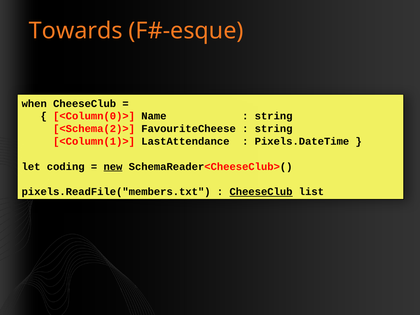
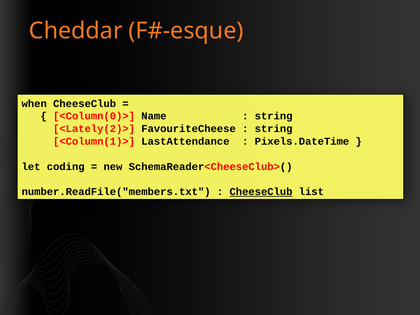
Towards: Towards -> Cheddar
<Schema(2)>: <Schema(2)> -> <Lately(2)>
new underline: present -> none
pixels.ReadFile("members.txt: pixels.ReadFile("members.txt -> number.ReadFile("members.txt
